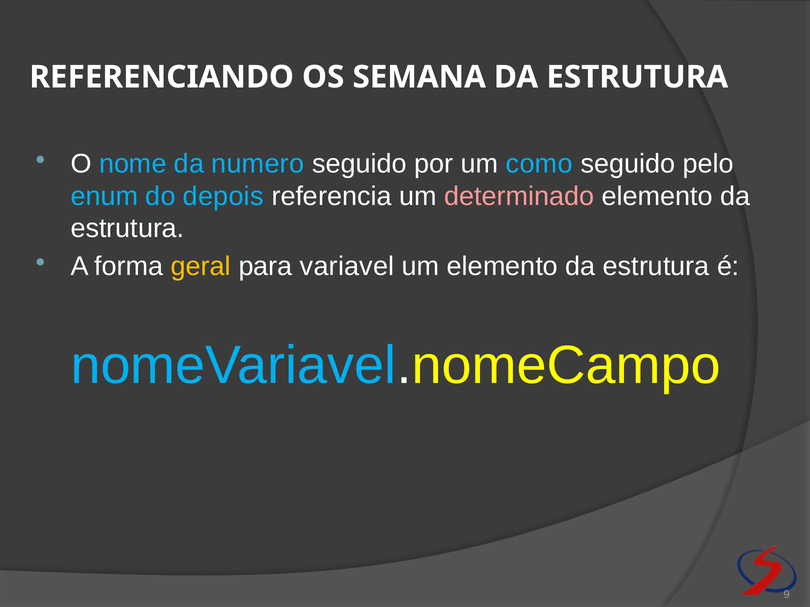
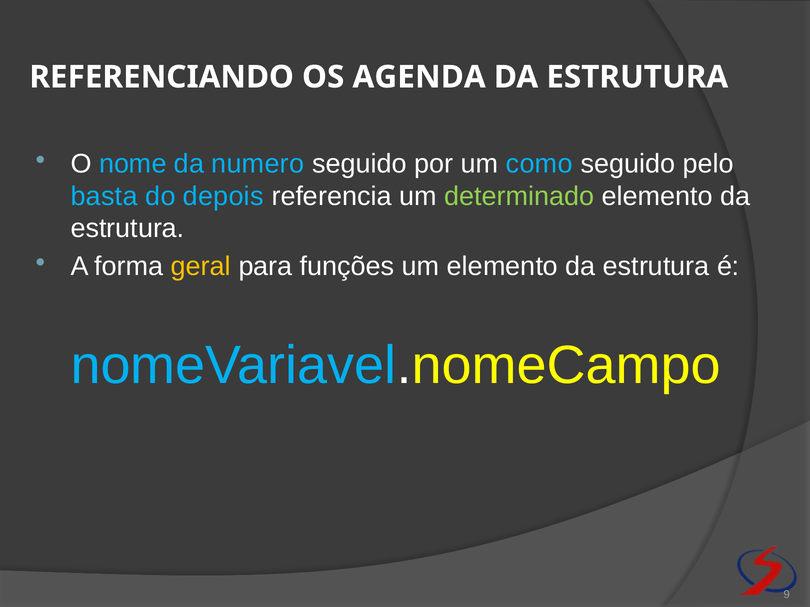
SEMANA: SEMANA -> AGENDA
enum: enum -> basta
determinado colour: pink -> light green
variavel: variavel -> funções
